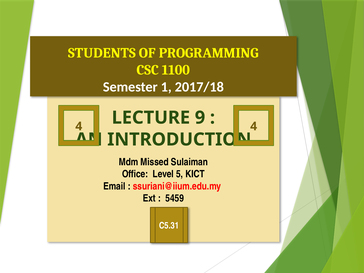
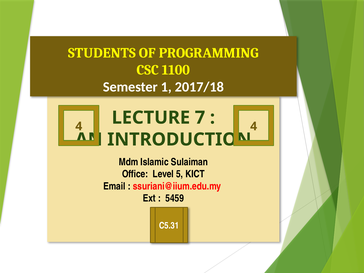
9: 9 -> 7
Missed: Missed -> Islamic
